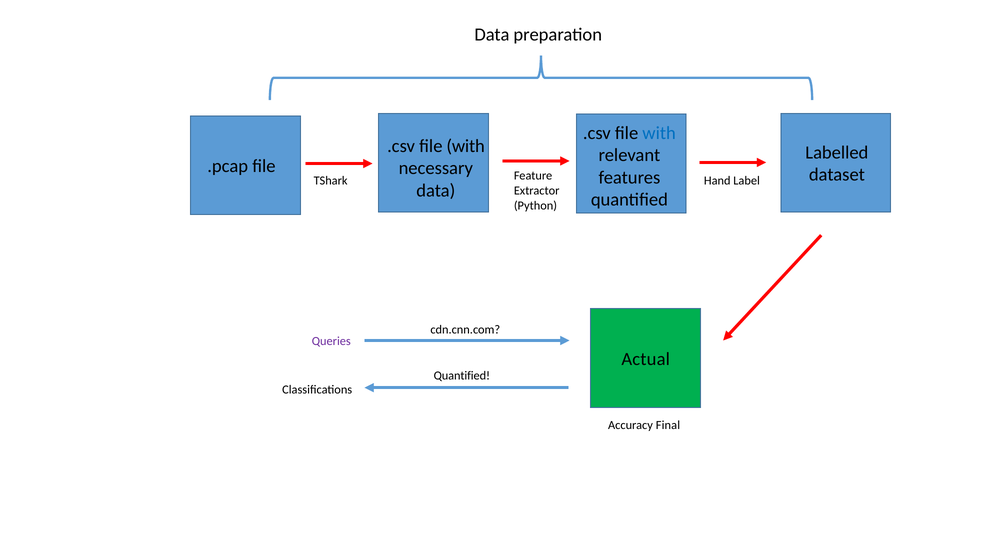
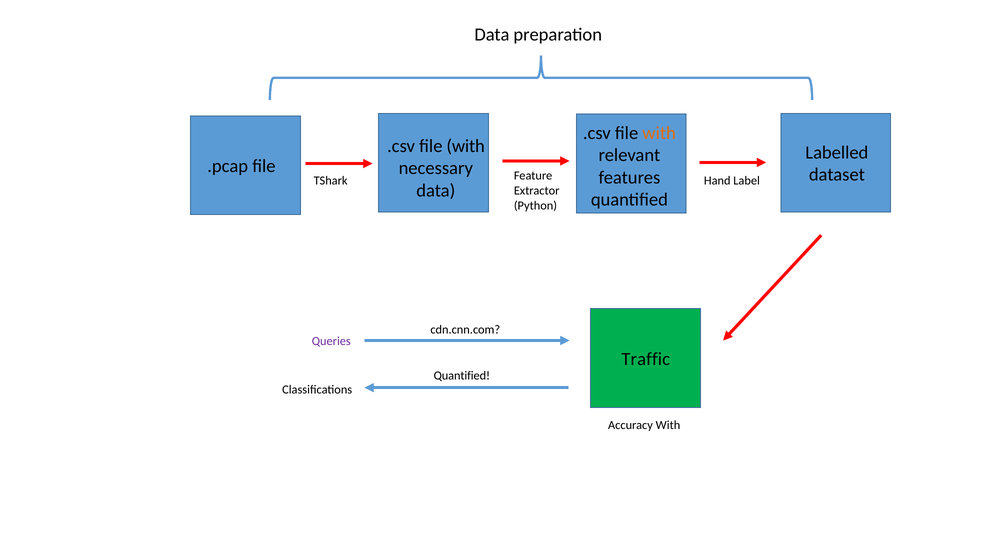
with at (659, 133) colour: blue -> orange
Actual: Actual -> Traffic
Accuracy Final: Final -> With
